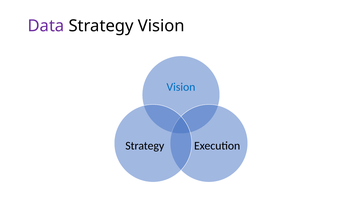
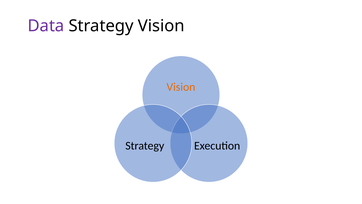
Vision at (181, 87) colour: blue -> orange
